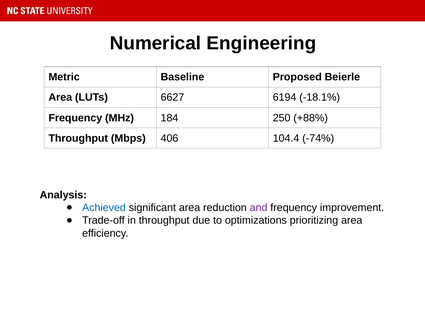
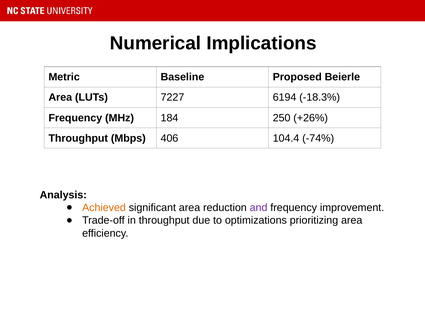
Engineering: Engineering -> Implications
6627: 6627 -> 7227
-18.1%: -18.1% -> -18.3%
+88%: +88% -> +26%
Achieved colour: blue -> orange
